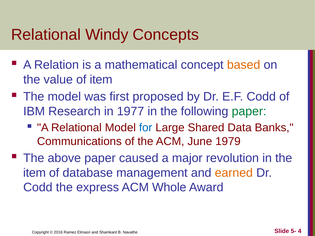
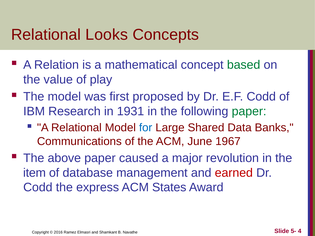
Windy: Windy -> Looks
based colour: orange -> green
of item: item -> play
1977: 1977 -> 1931
1979: 1979 -> 1967
earned colour: orange -> red
Whole: Whole -> States
